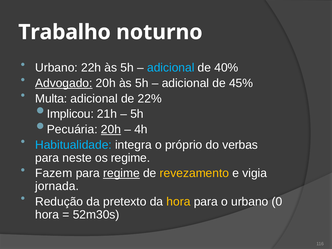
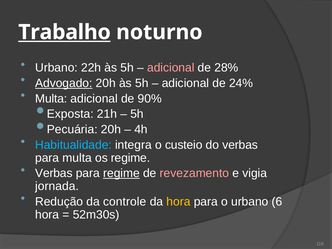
Trabalho underline: none -> present
adicional at (171, 68) colour: light blue -> pink
40%: 40% -> 28%
45%: 45% -> 24%
22%: 22% -> 90%
Implicou: Implicou -> Exposta
20h at (111, 129) underline: present -> none
próprio: próprio -> custeio
para neste: neste -> multa
Fazem at (54, 173): Fazem -> Verbas
revezamento colour: yellow -> pink
pretexto: pretexto -> controle
0: 0 -> 6
